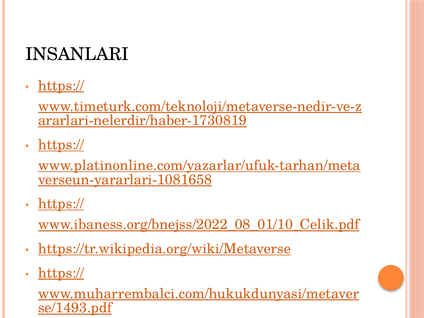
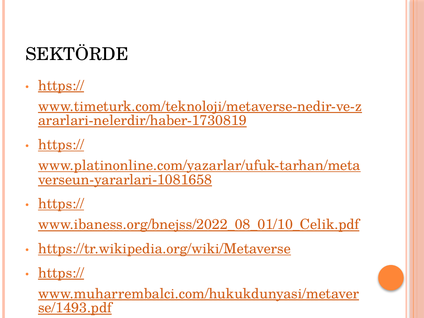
INSANLARI: INSANLARI -> SEKTÖRDE
